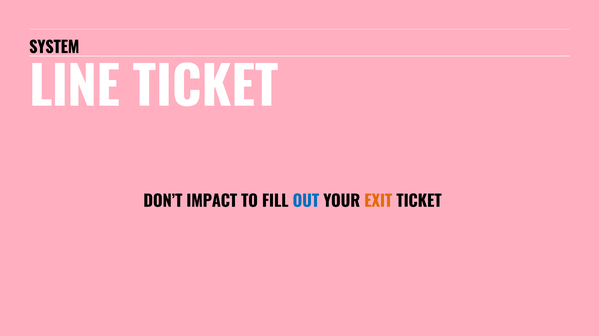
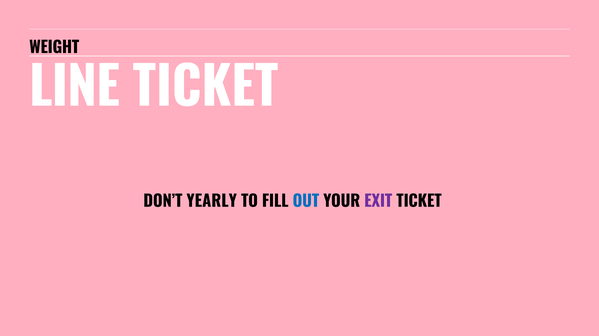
SYSTEM: SYSTEM -> WEIGHT
IMPACT: IMPACT -> YEARLY
EXIT colour: orange -> purple
